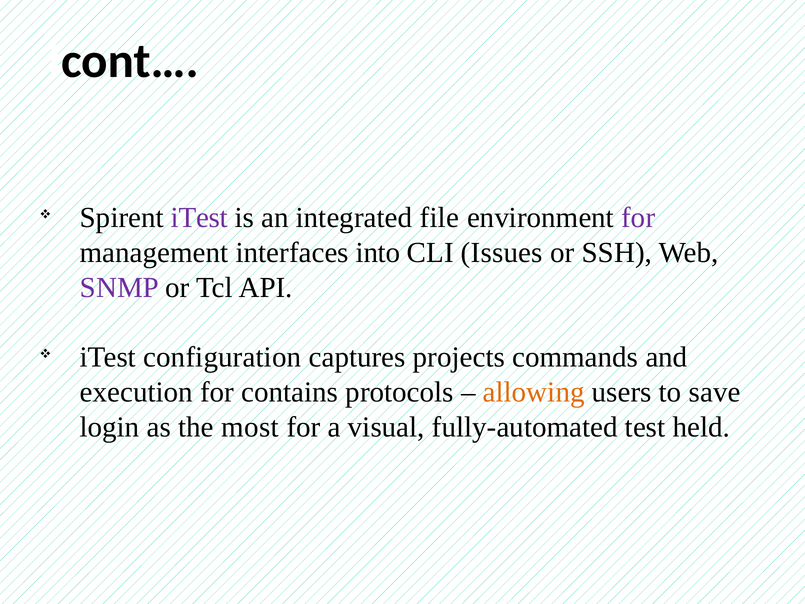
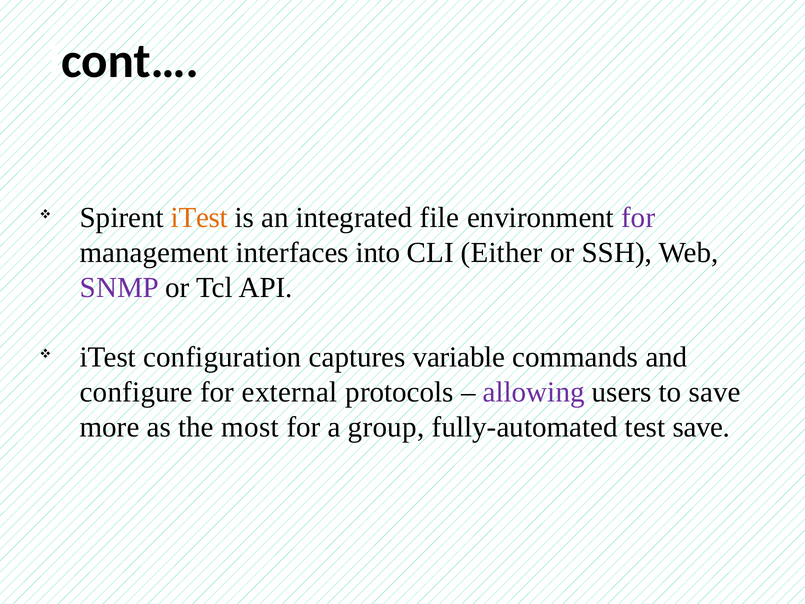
iTest at (199, 218) colour: purple -> orange
Issues: Issues -> Either
projects: projects -> variable
execution: execution -> configure
contains: contains -> external
allowing colour: orange -> purple
login: login -> more
visual: visual -> group
test held: held -> save
